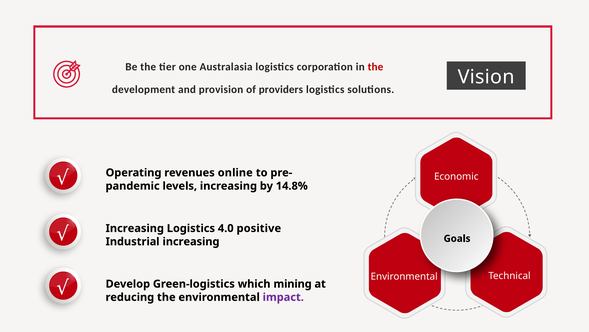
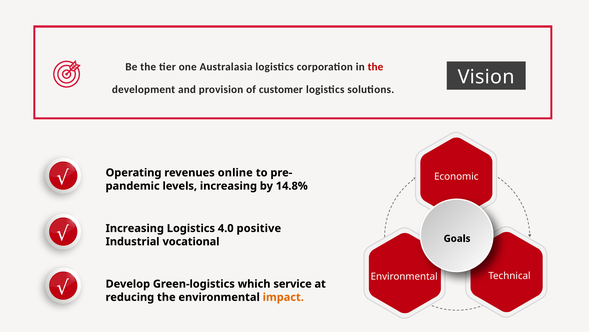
providers: providers -> customer
Industrial increasing: increasing -> vocational
mining: mining -> service
impact colour: purple -> orange
